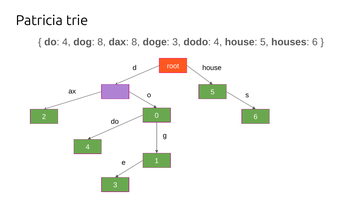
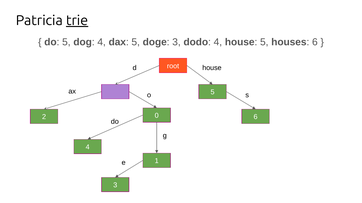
trie underline: none -> present
do 4: 4 -> 5
dog 8: 8 -> 4
dax 8: 8 -> 5
